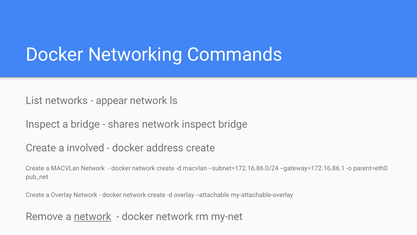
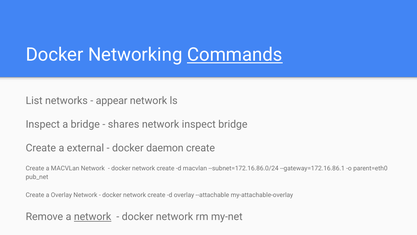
Commands underline: none -> present
involved: involved -> external
address: address -> daemon
